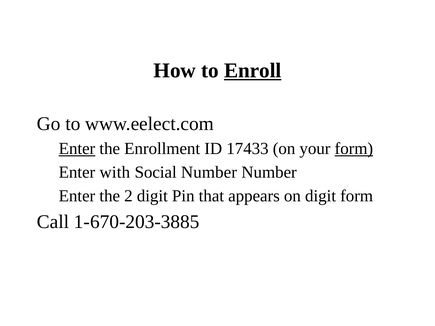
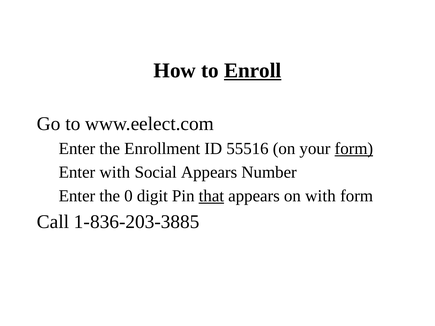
Enter at (77, 149) underline: present -> none
17433: 17433 -> 55516
Social Number: Number -> Appears
2: 2 -> 0
that underline: none -> present
on digit: digit -> with
1-670-203-3885: 1-670-203-3885 -> 1-836-203-3885
